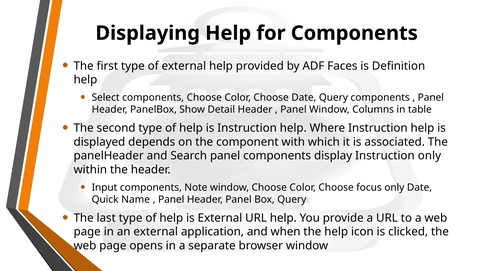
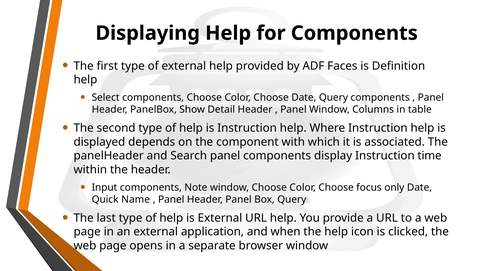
Instruction only: only -> time
